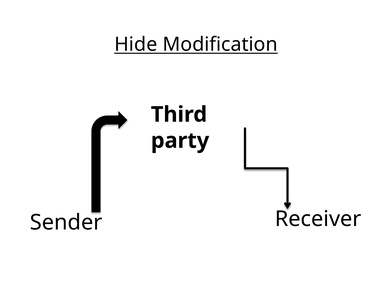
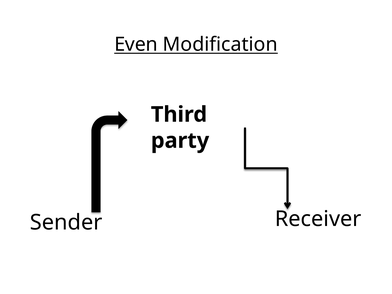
Hide: Hide -> Even
